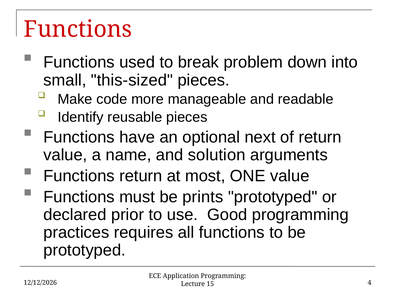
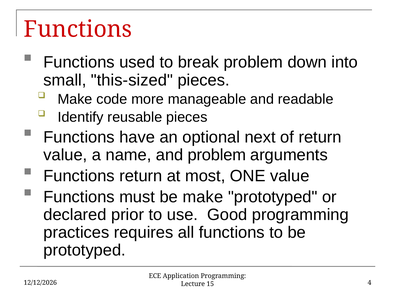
and solution: solution -> problem
be prints: prints -> make
